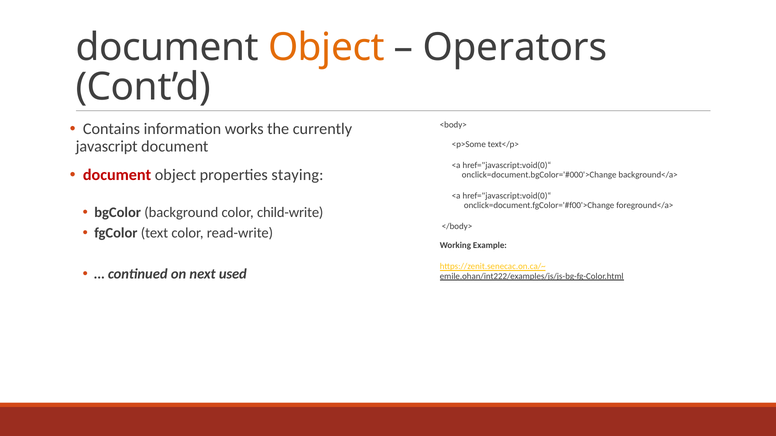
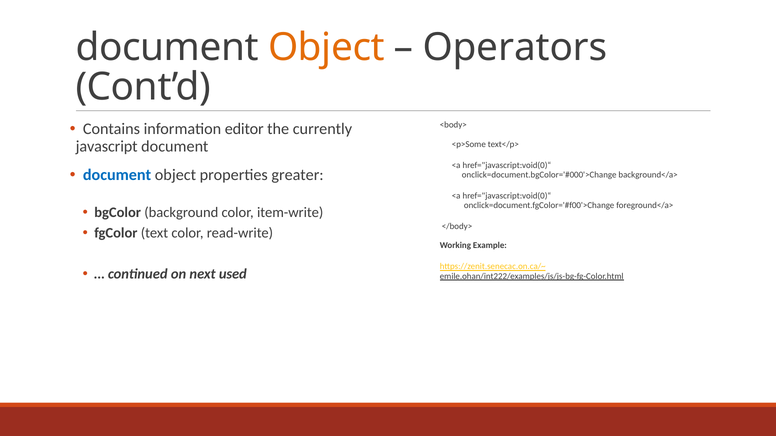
works: works -> editor
document at (117, 175) colour: red -> blue
staying: staying -> greater
child-write: child-write -> item-write
